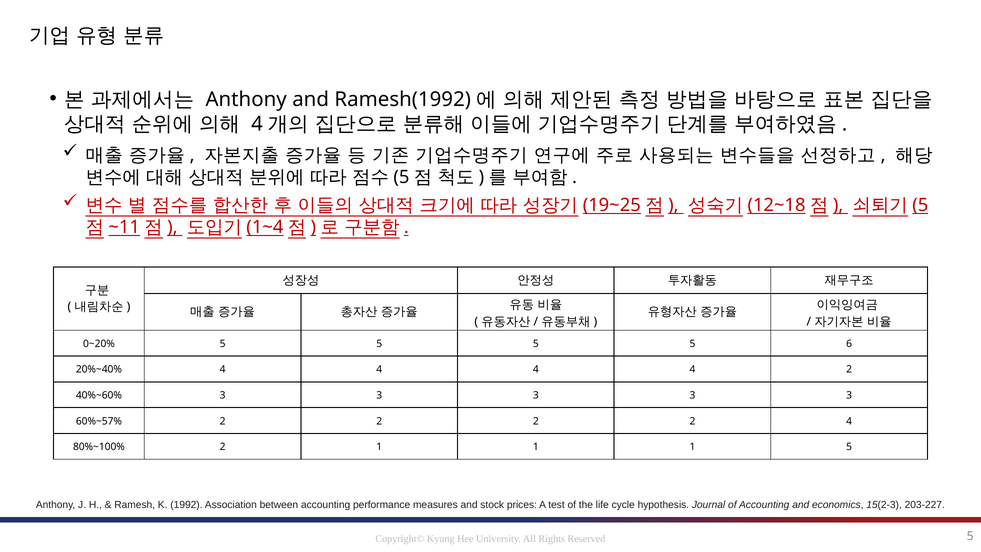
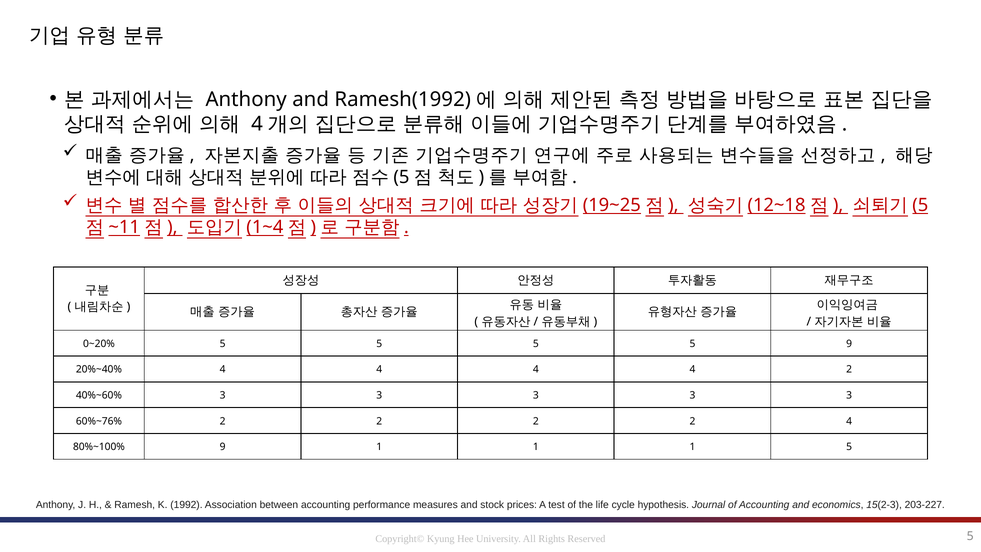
5 6: 6 -> 9
60%~57%: 60%~57% -> 60%~76%
80%~100% 2: 2 -> 9
